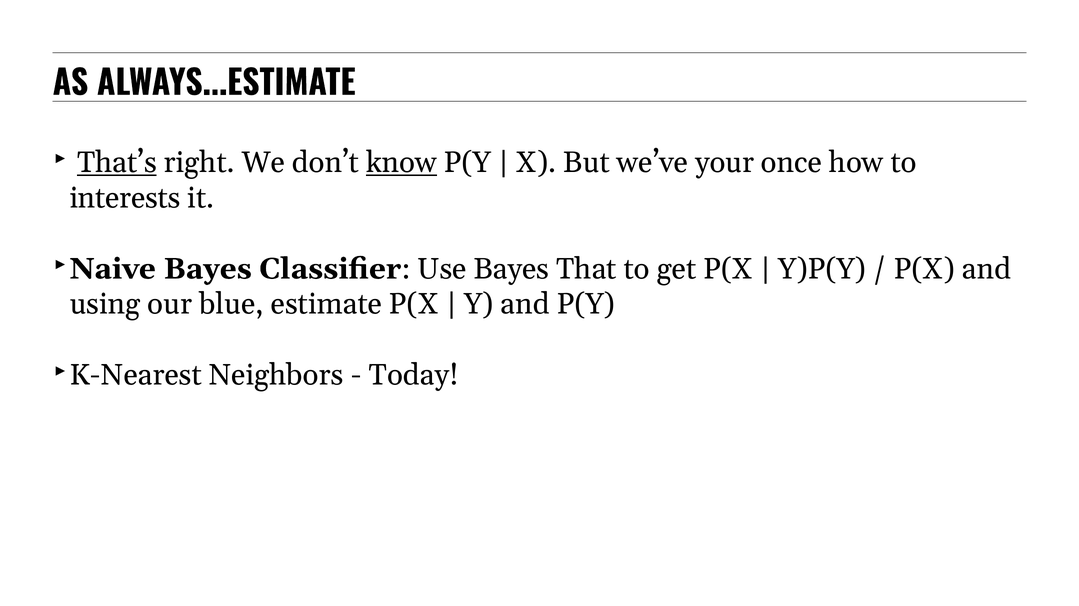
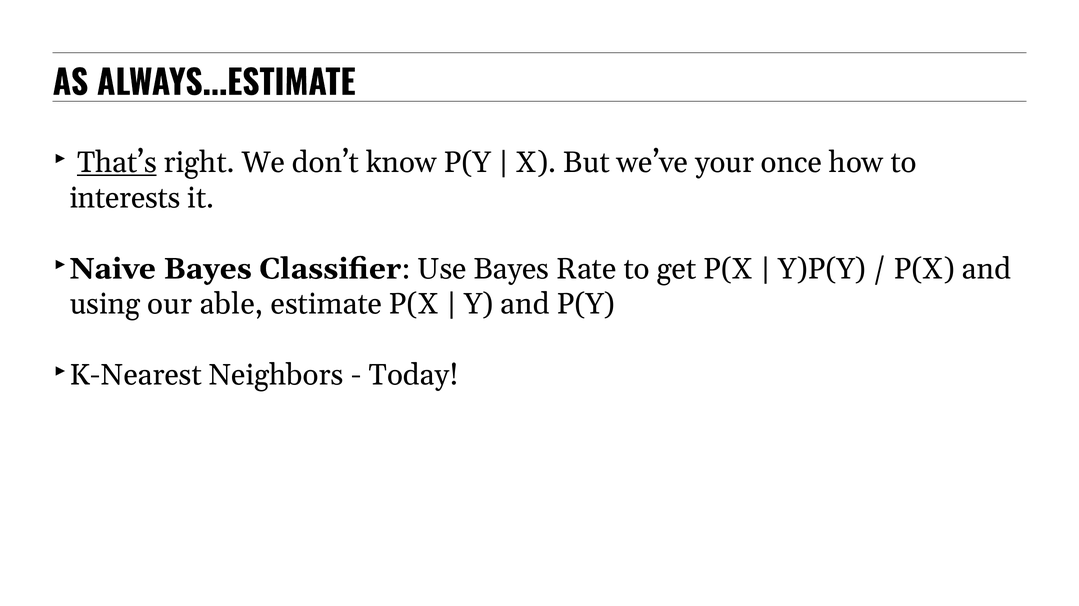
know underline: present -> none
That: That -> Rate
blue: blue -> able
